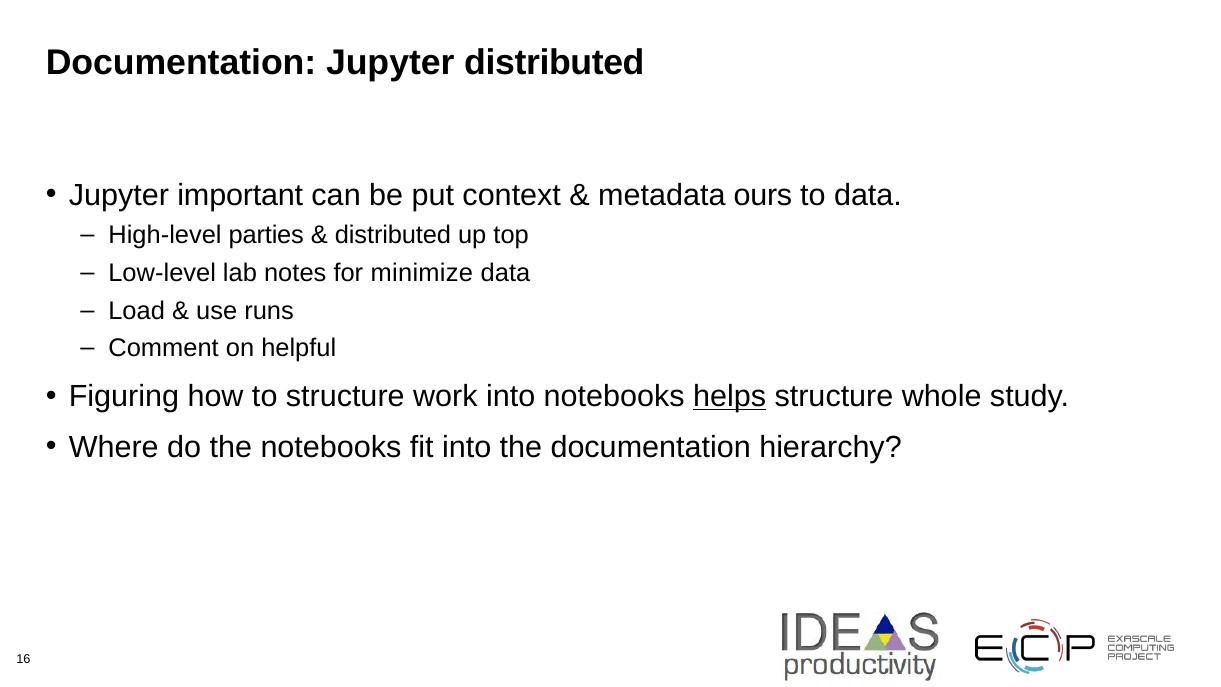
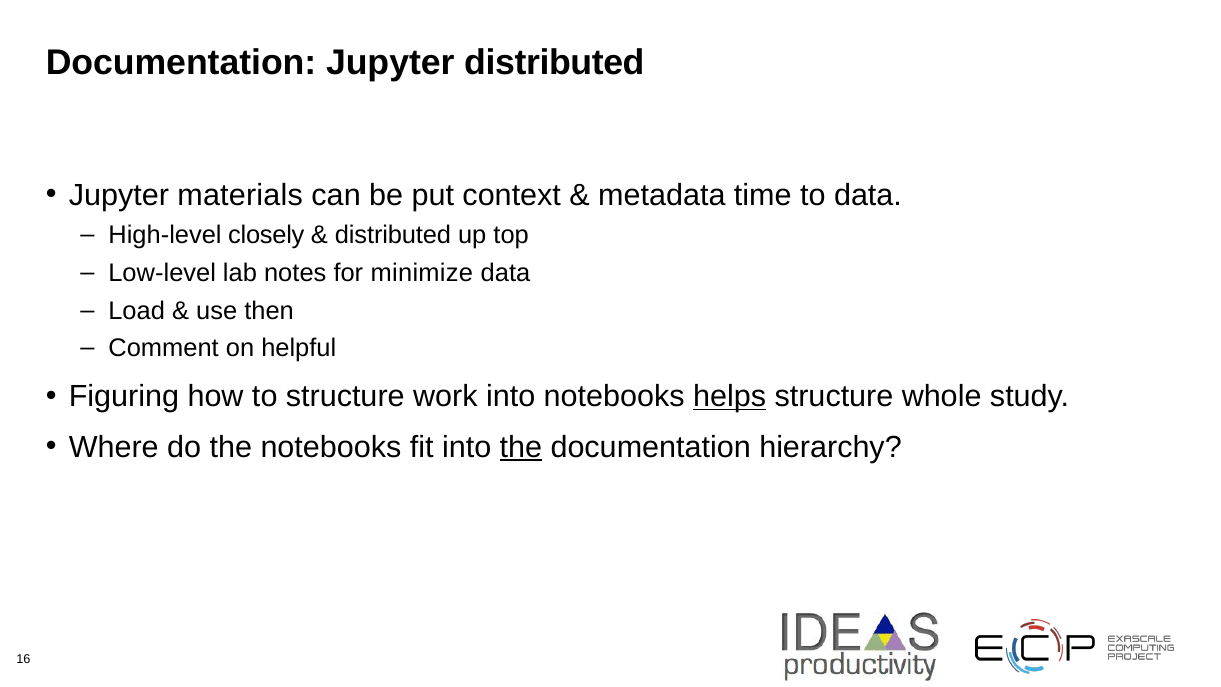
important: important -> materials
ours: ours -> time
parties: parties -> closely
runs: runs -> then
the at (521, 447) underline: none -> present
